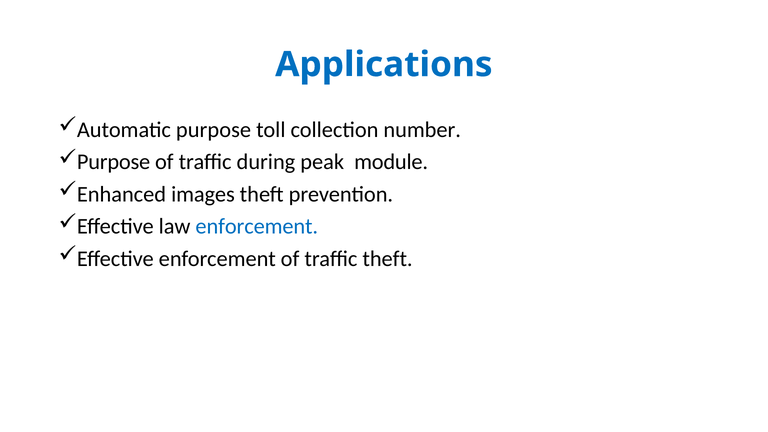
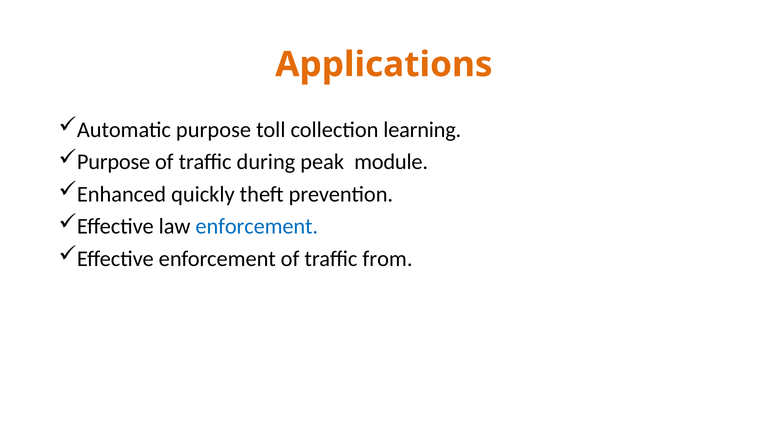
Applications colour: blue -> orange
number: number -> learning
images: images -> quickly
traffic theft: theft -> from
